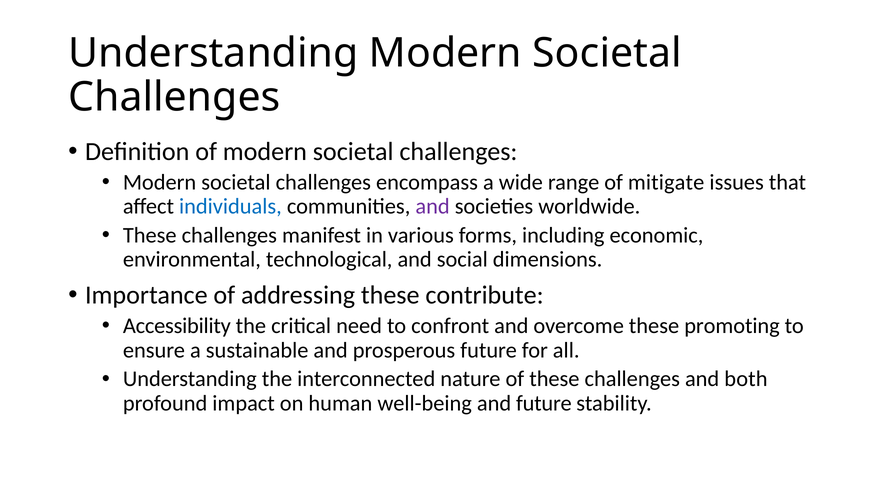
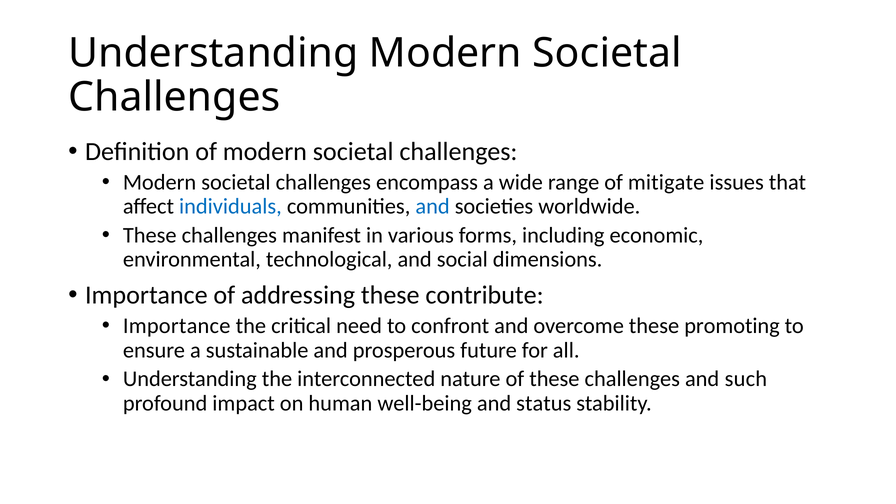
and at (433, 207) colour: purple -> blue
Accessibility at (177, 326): Accessibility -> Importance
both: both -> such
and future: future -> status
